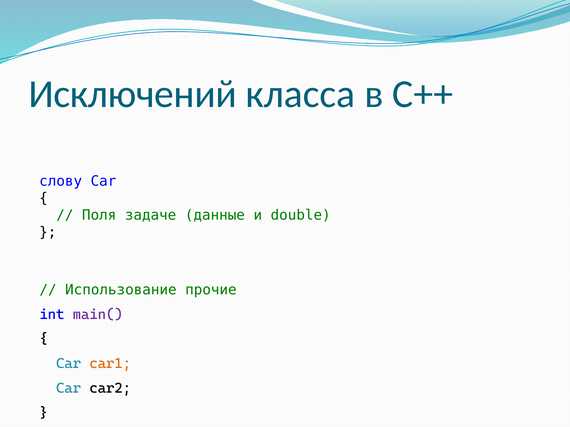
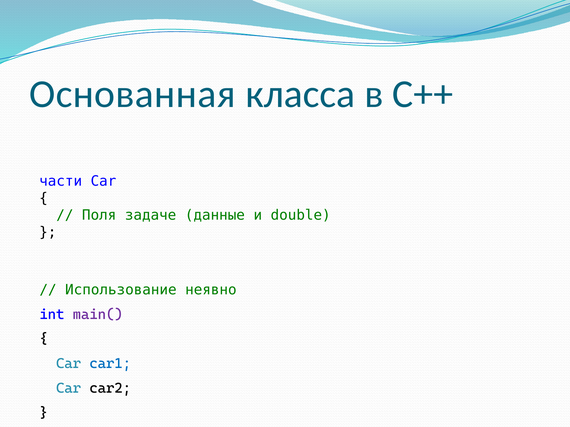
Исключений: Исключений -> Основанная
слову: слову -> части
прочие: прочие -> неявно
car1 colour: orange -> blue
